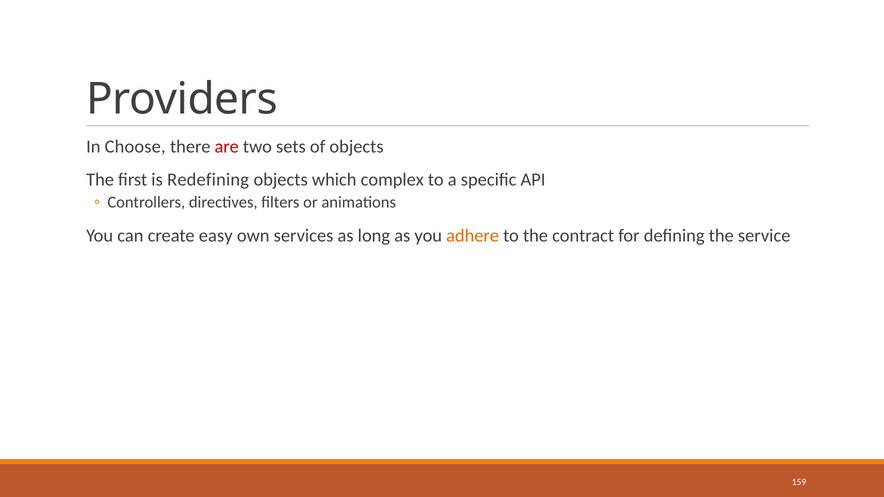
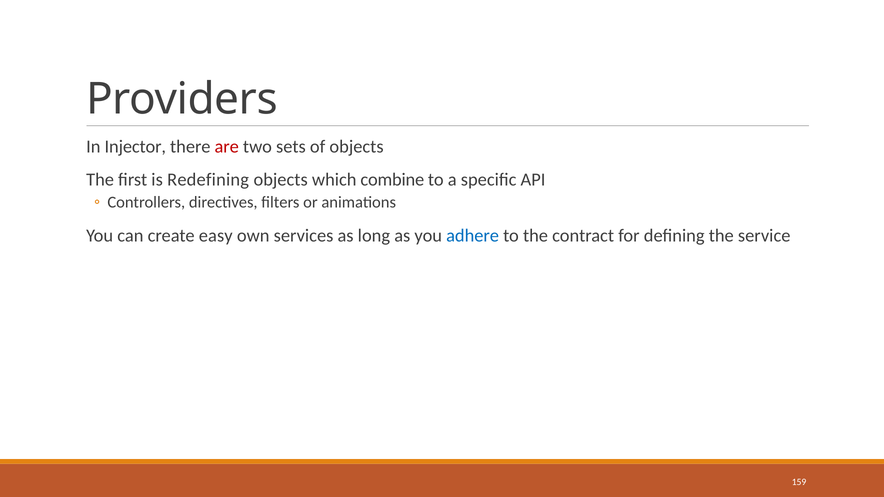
Choose: Choose -> Injector
complex: complex -> combine
adhere colour: orange -> blue
